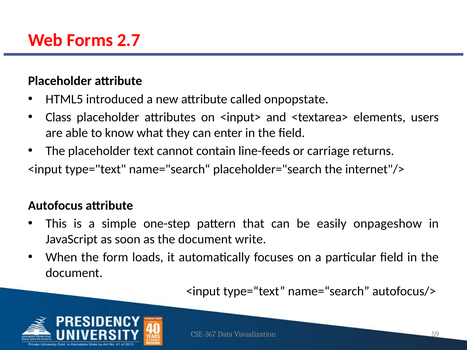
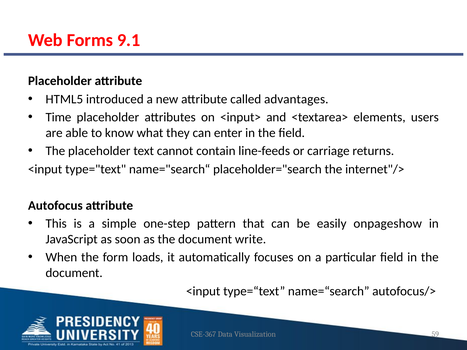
2.7: 2.7 -> 9.1
onpopstate: onpopstate -> advantages
Class: Class -> Time
